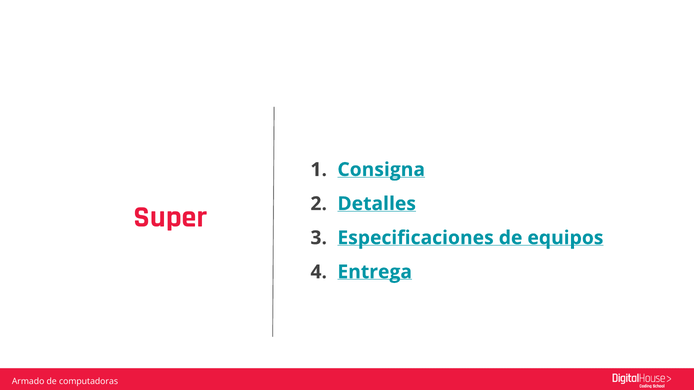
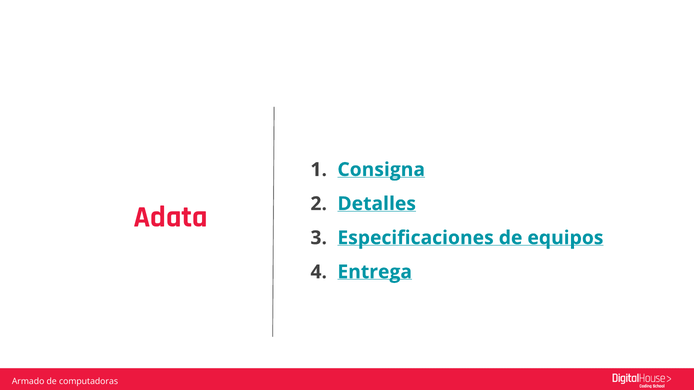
Super: Super -> Adata
